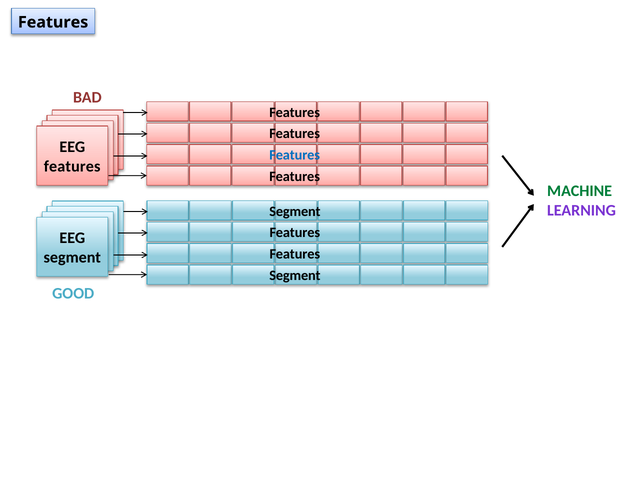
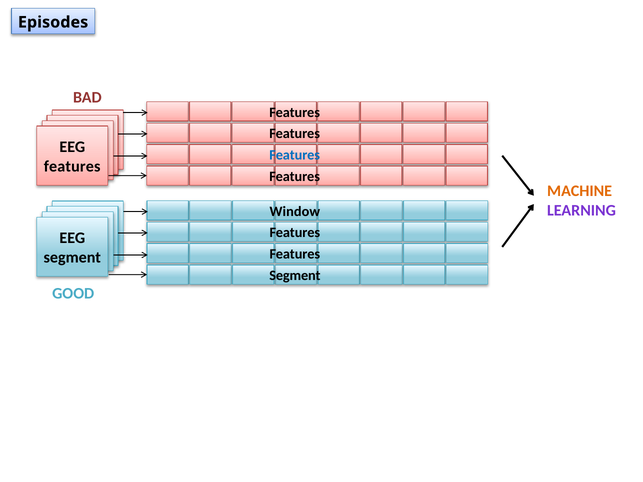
Features at (53, 22): Features -> Episodes
MACHINE colour: green -> orange
Segment at (295, 211): Segment -> Window
